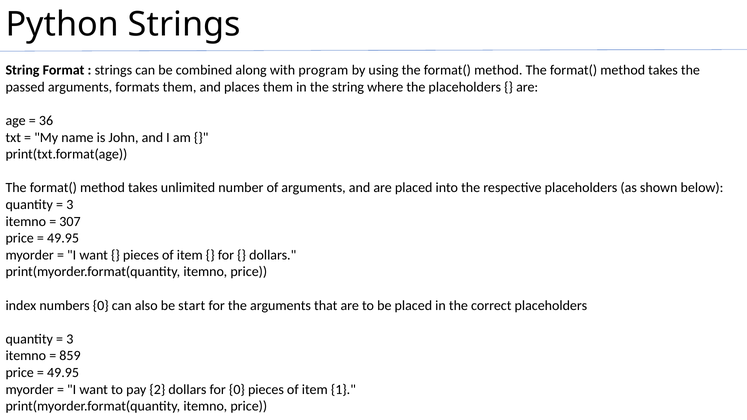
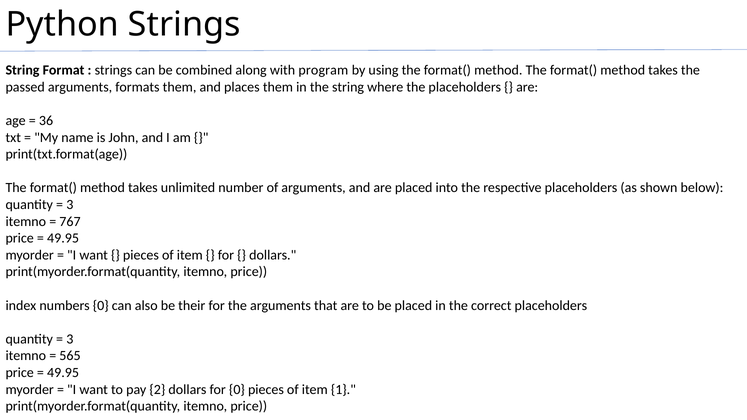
307: 307 -> 767
start: start -> their
859: 859 -> 565
